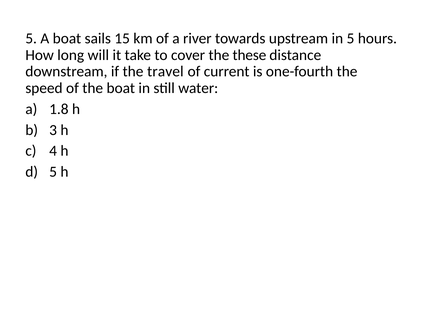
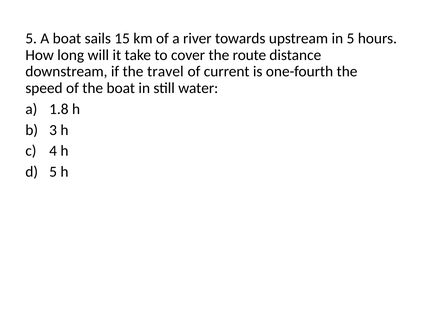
these: these -> route
